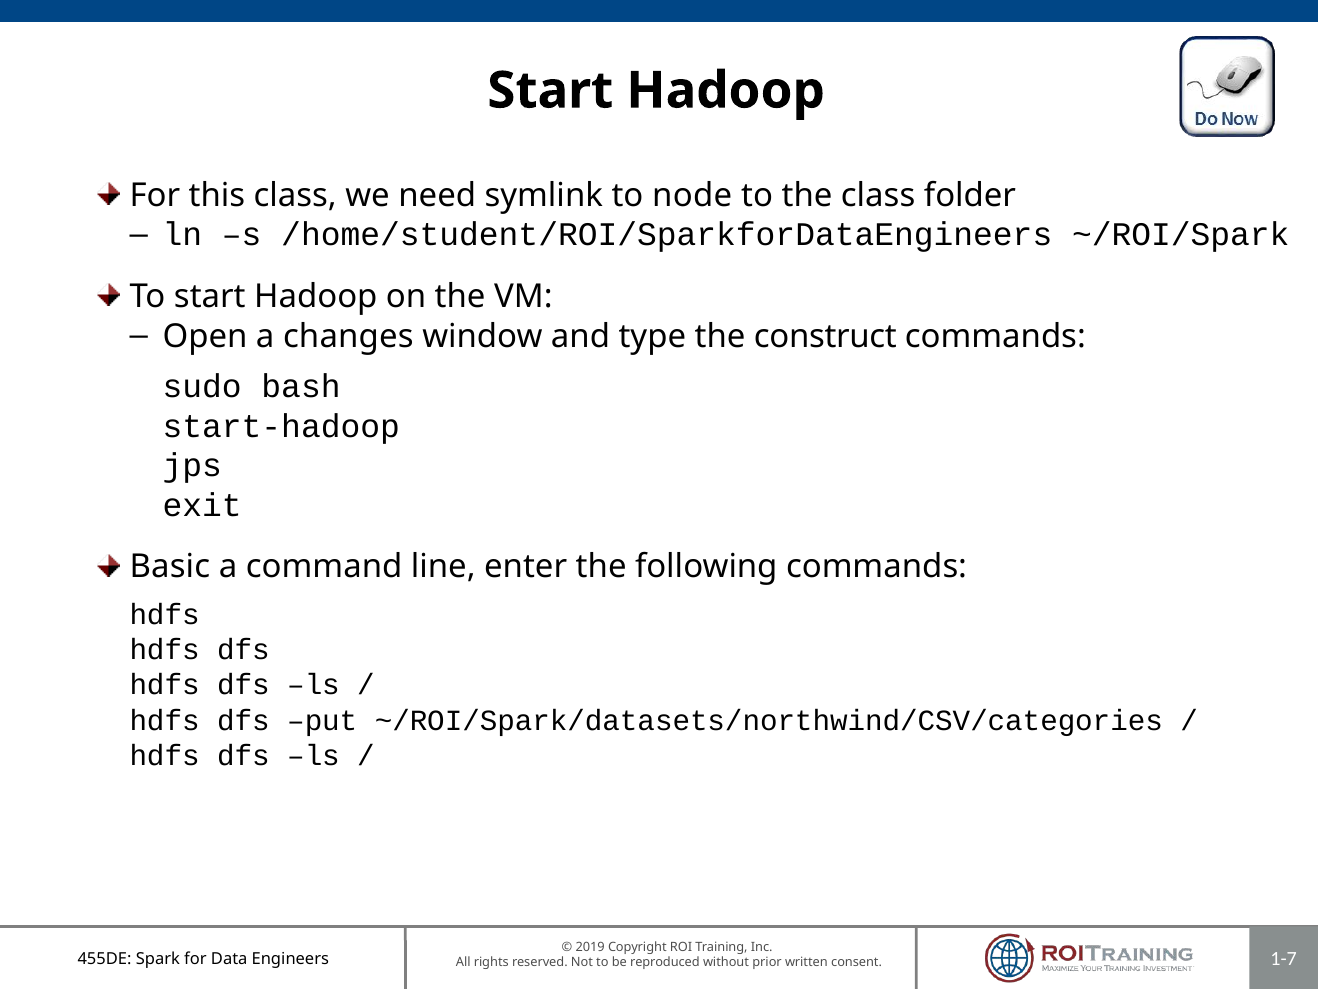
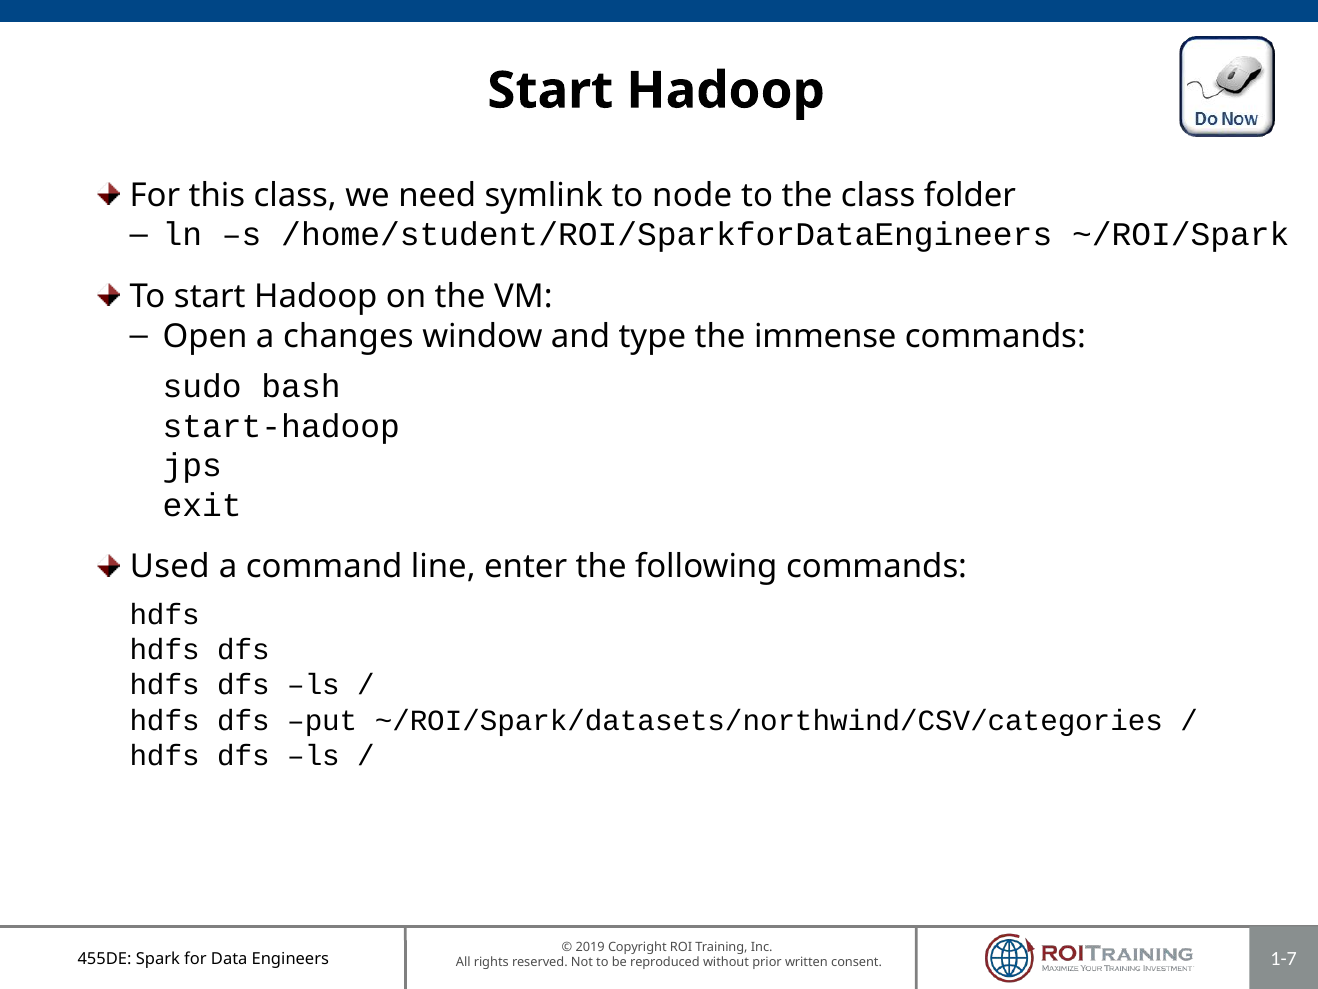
construct: construct -> immense
Basic: Basic -> Used
